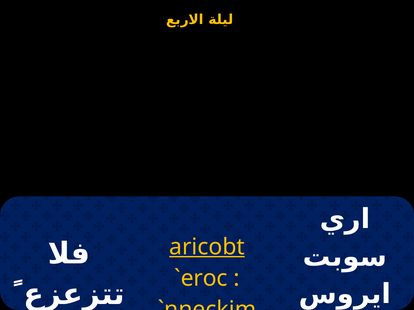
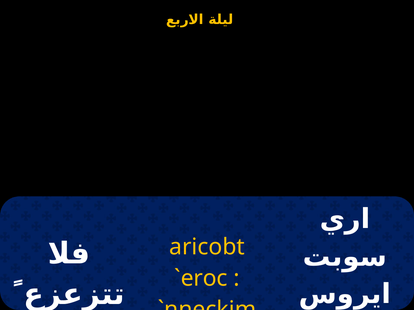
aricobt underline: present -> none
